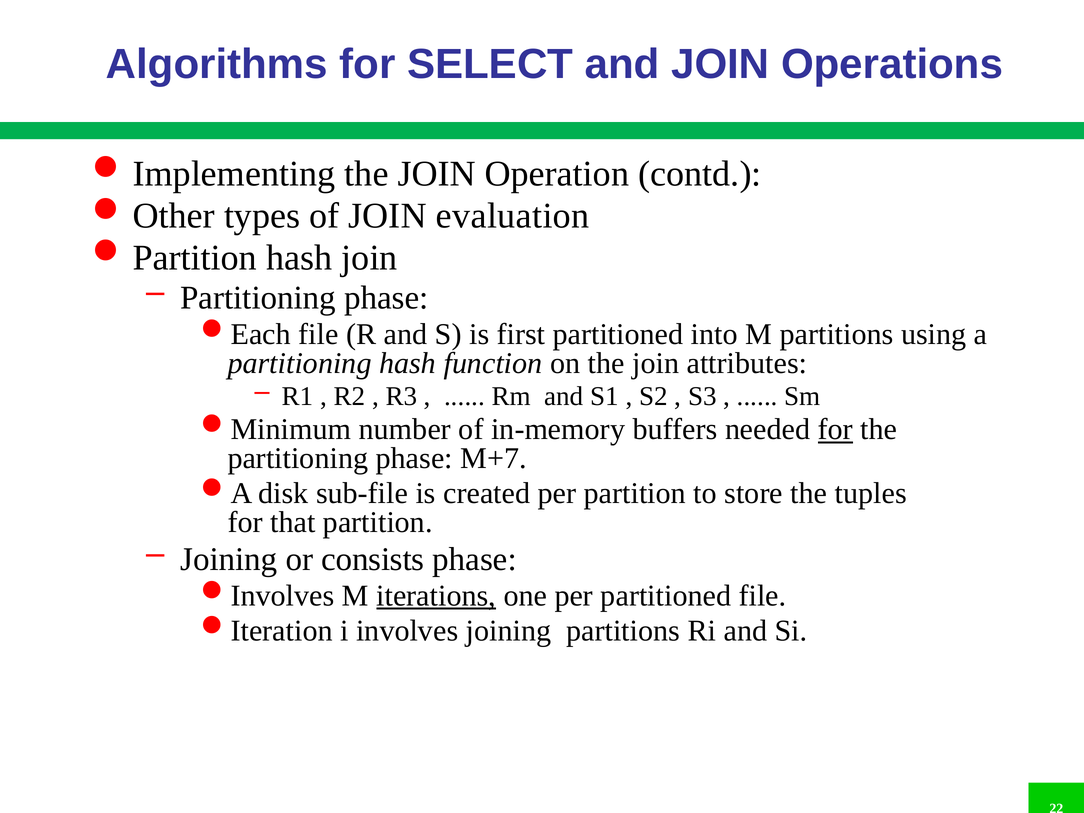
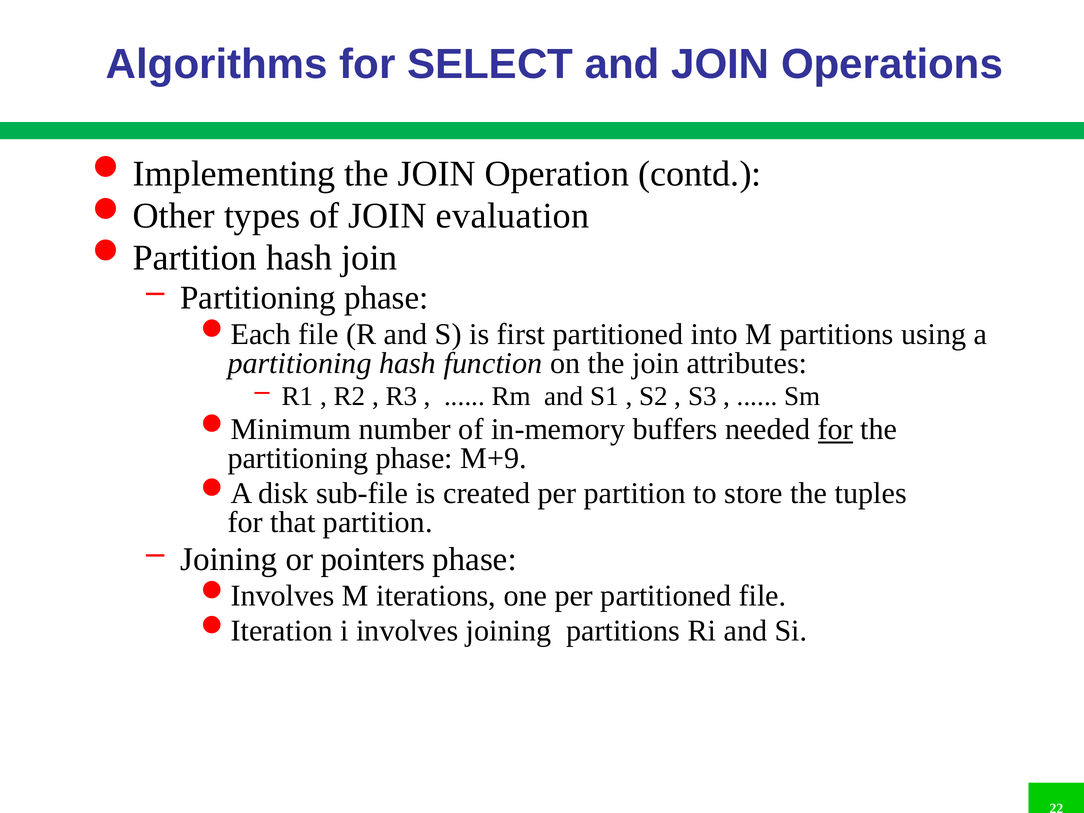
M+7: M+7 -> M+9
consists: consists -> pointers
iterations underline: present -> none
